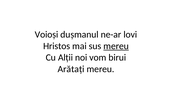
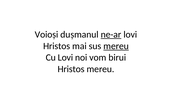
ne-ar underline: none -> present
Cu Alții: Alții -> Lovi
Arătați at (71, 69): Arătați -> Hristos
